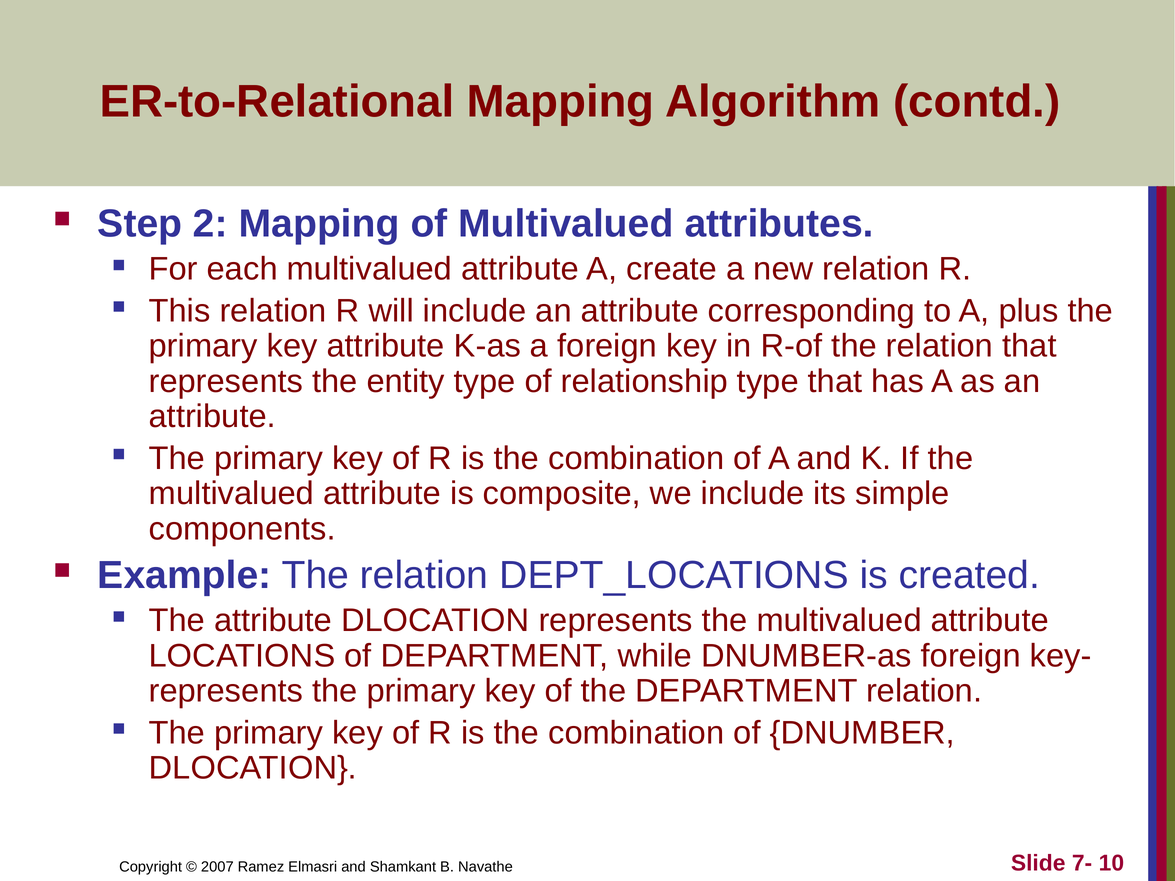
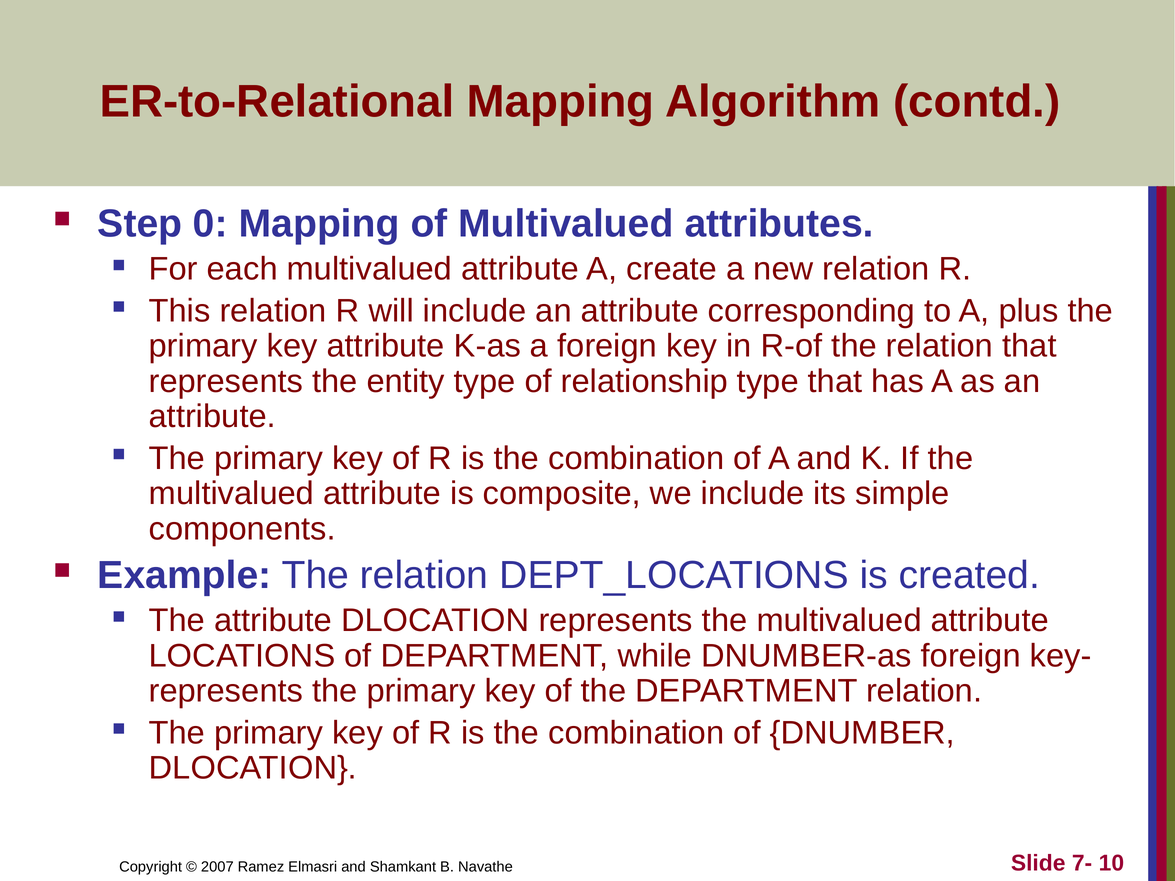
2: 2 -> 0
